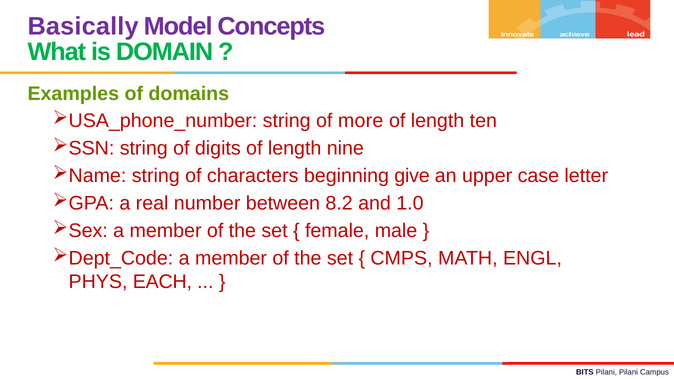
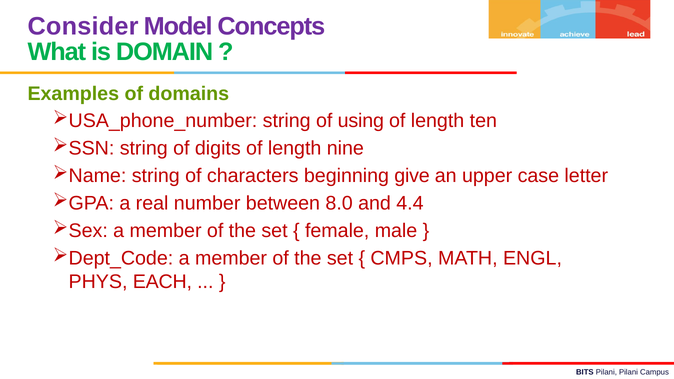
Basically: Basically -> Consider
more: more -> using
8.2: 8.2 -> 8.0
1.0: 1.0 -> 4.4
